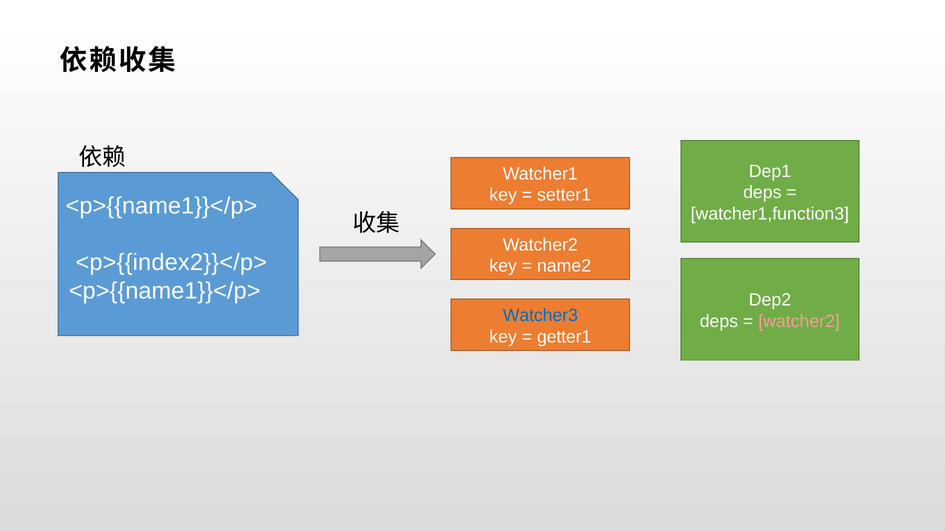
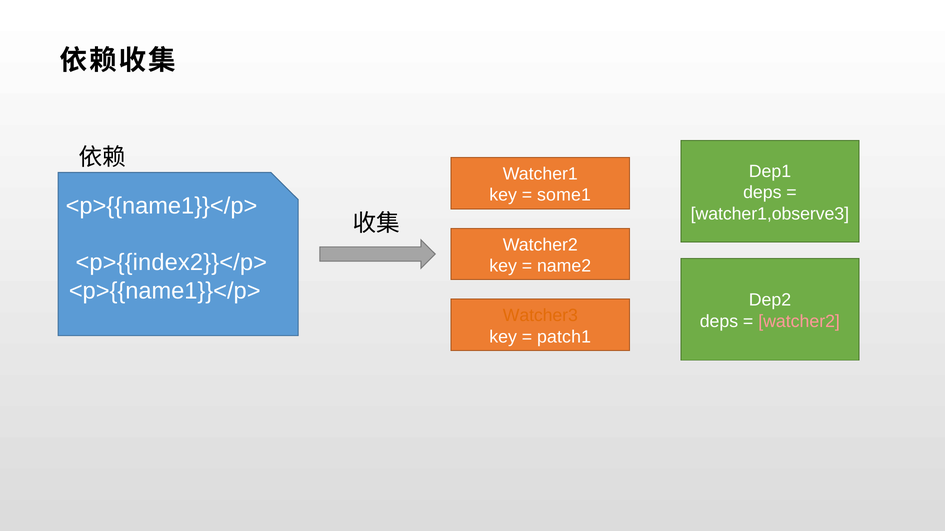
setter1: setter1 -> some1
watcher1,function3: watcher1,function3 -> watcher1,observe3
Watcher3 colour: blue -> orange
getter1: getter1 -> patch1
